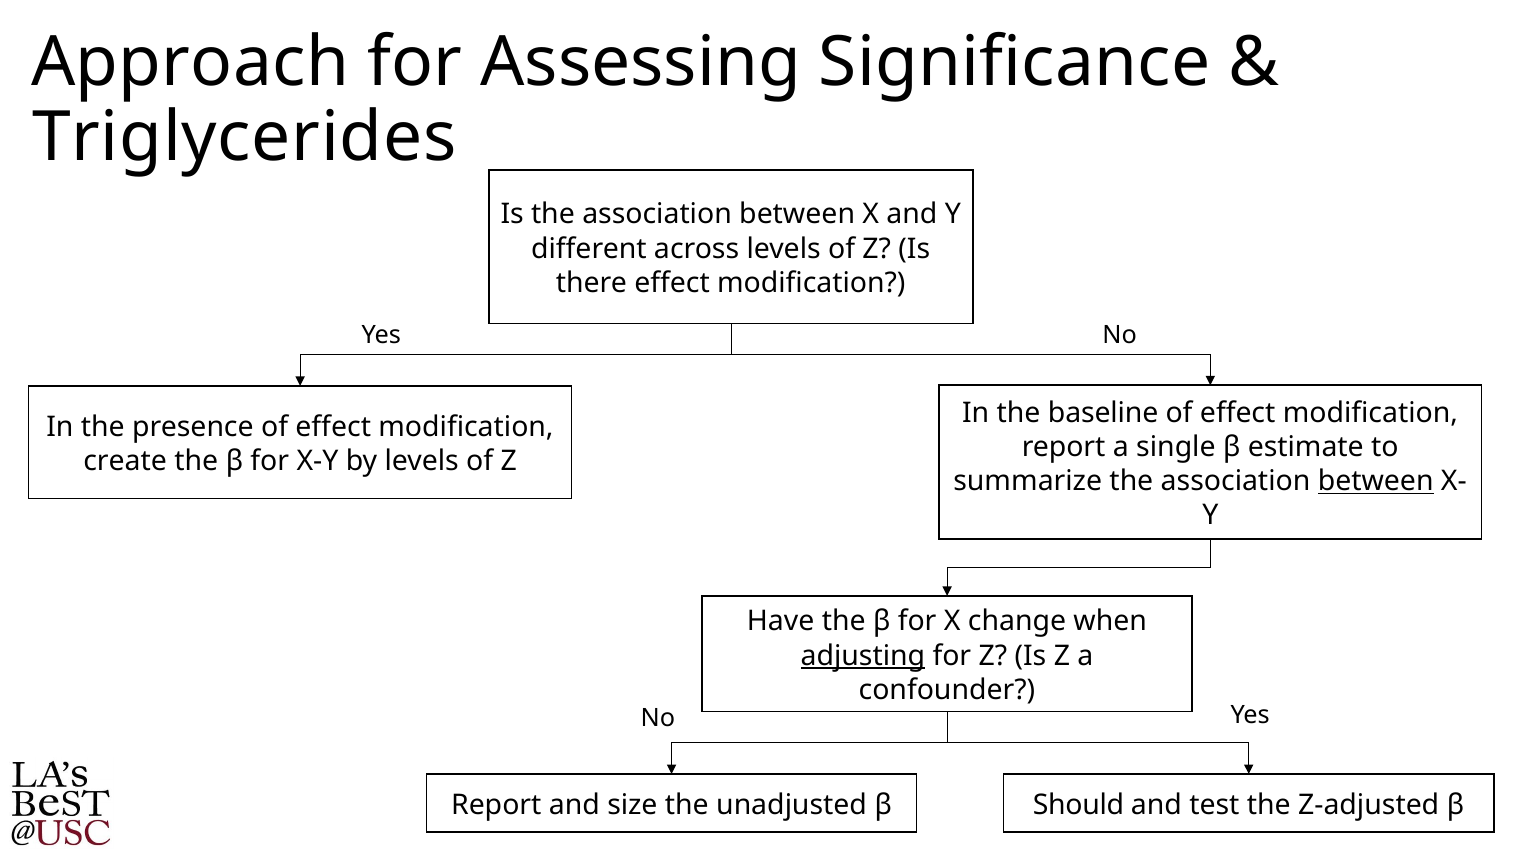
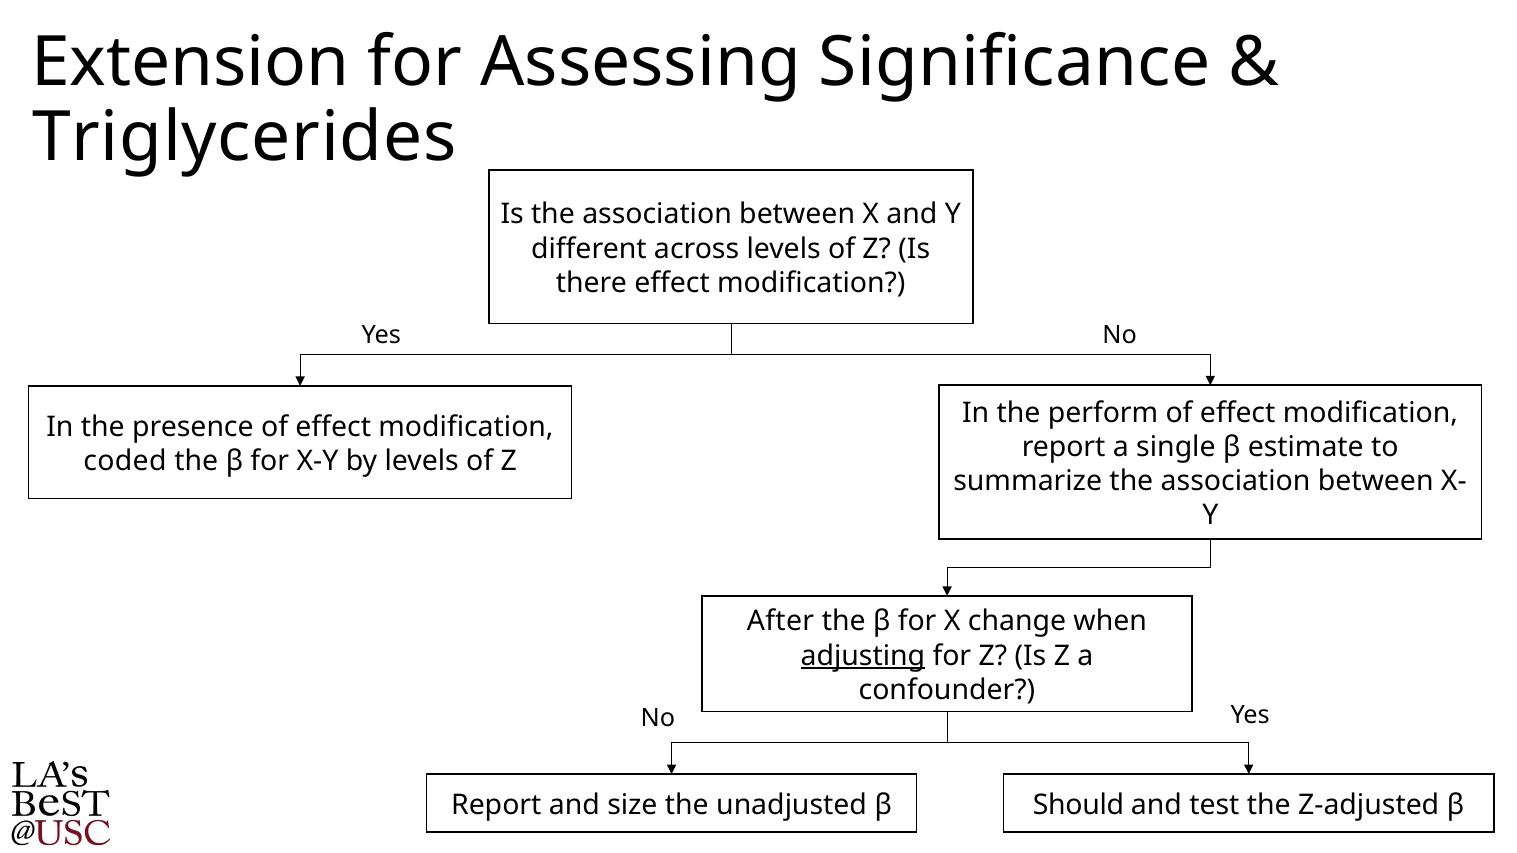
Approach: Approach -> Extension
baseline: baseline -> perform
create: create -> coded
between at (1376, 481) underline: present -> none
Have: Have -> After
